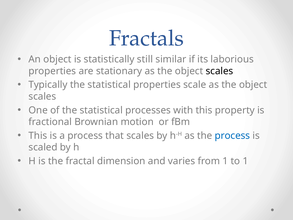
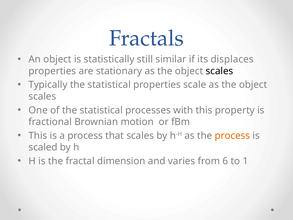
laborious: laborious -> displaces
process at (232, 135) colour: blue -> orange
from 1: 1 -> 6
